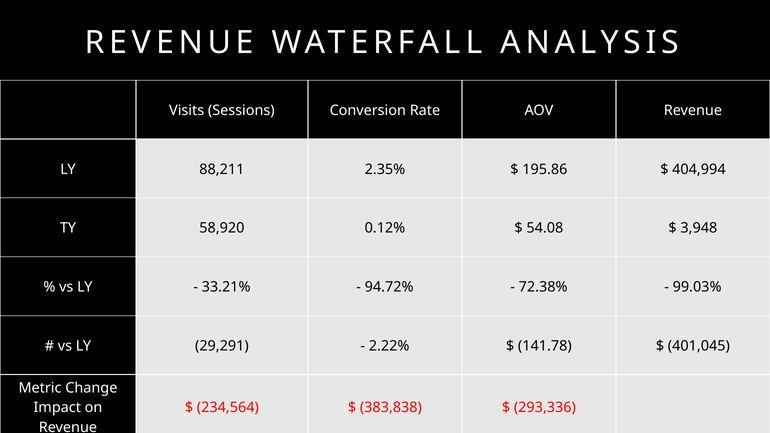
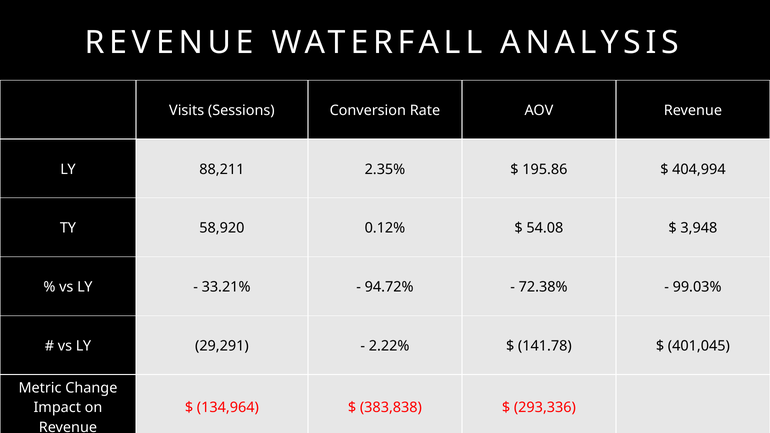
234,564: 234,564 -> 134,964
